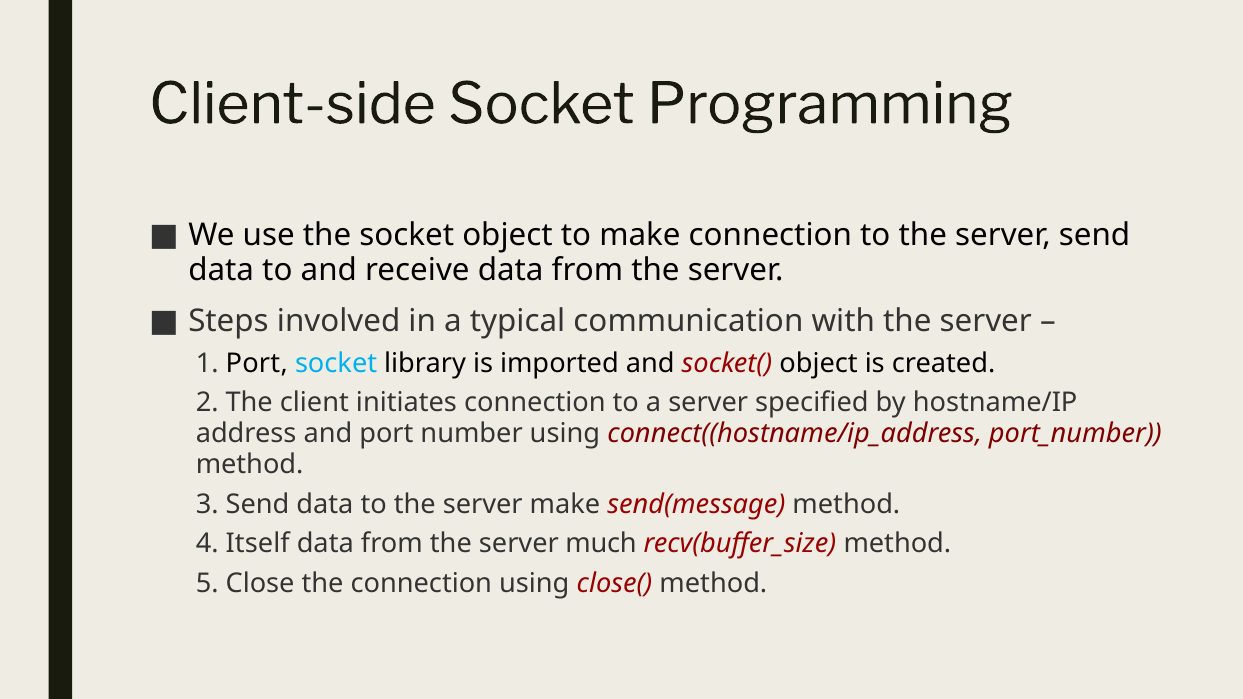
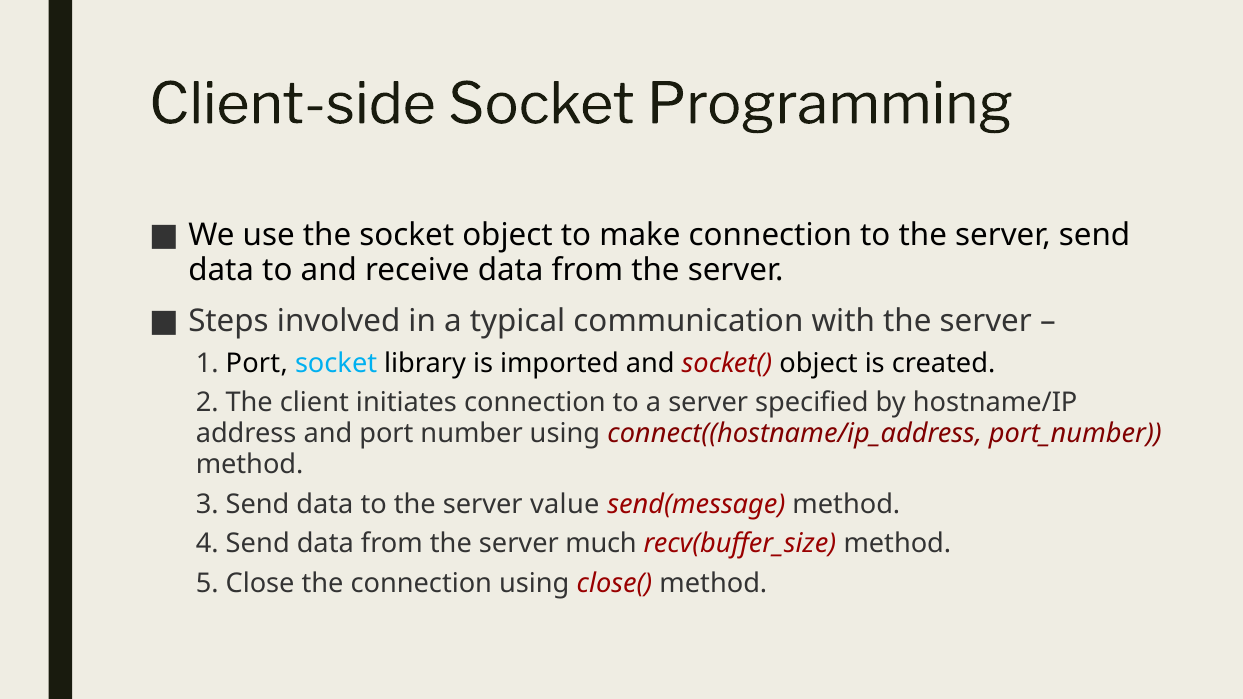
server make: make -> value
4 Itself: Itself -> Send
